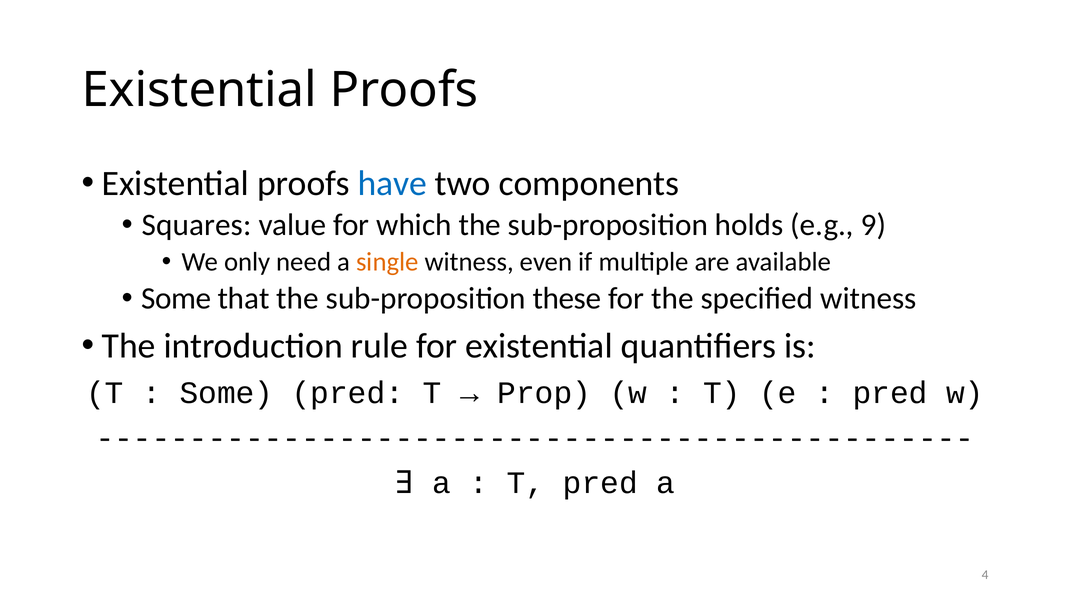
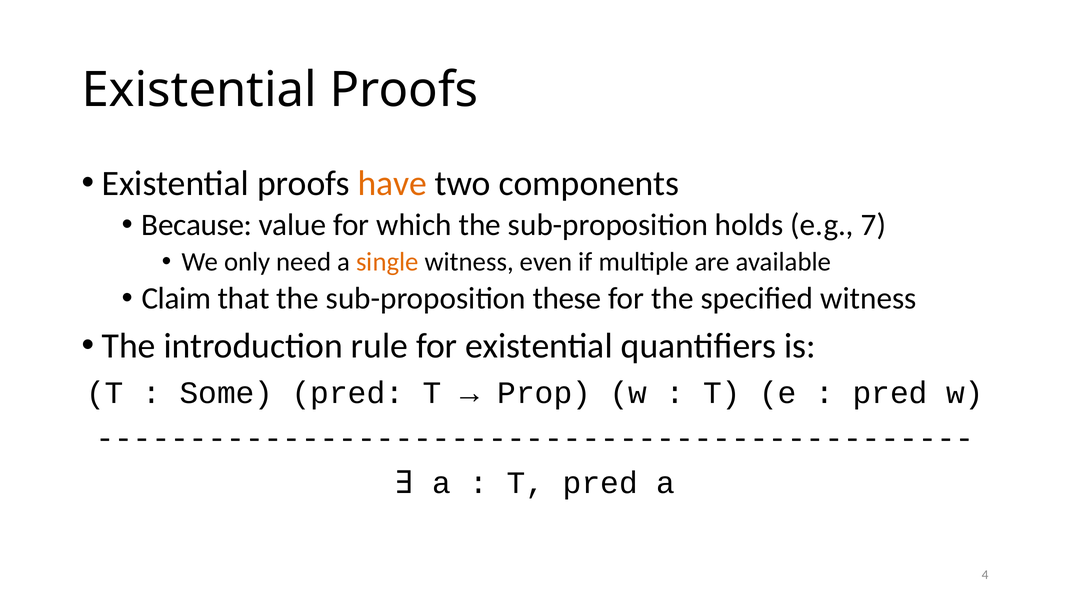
have colour: blue -> orange
Squares: Squares -> Because
9: 9 -> 7
Some at (176, 299): Some -> Claim
